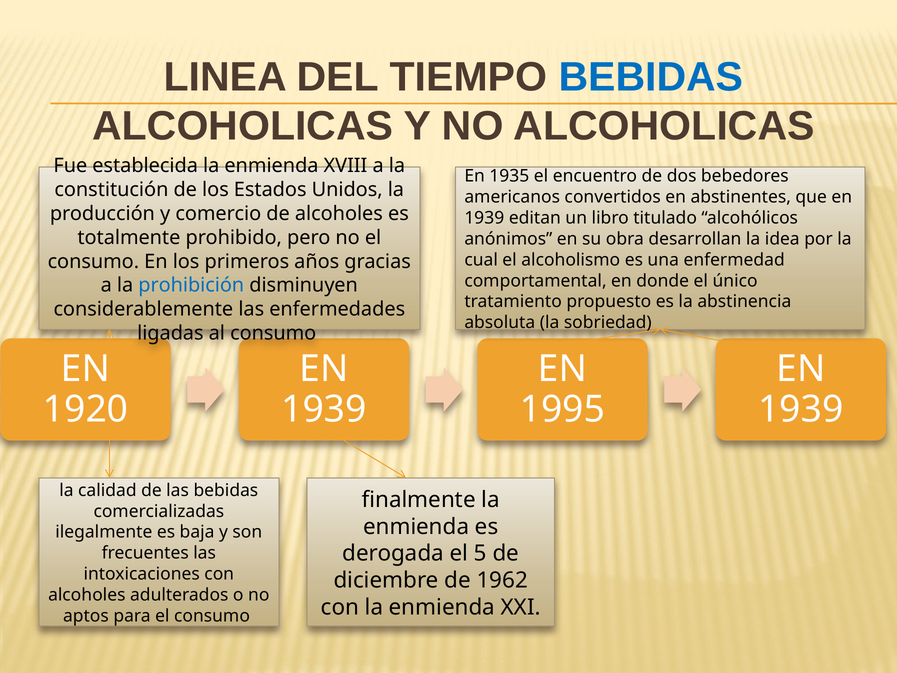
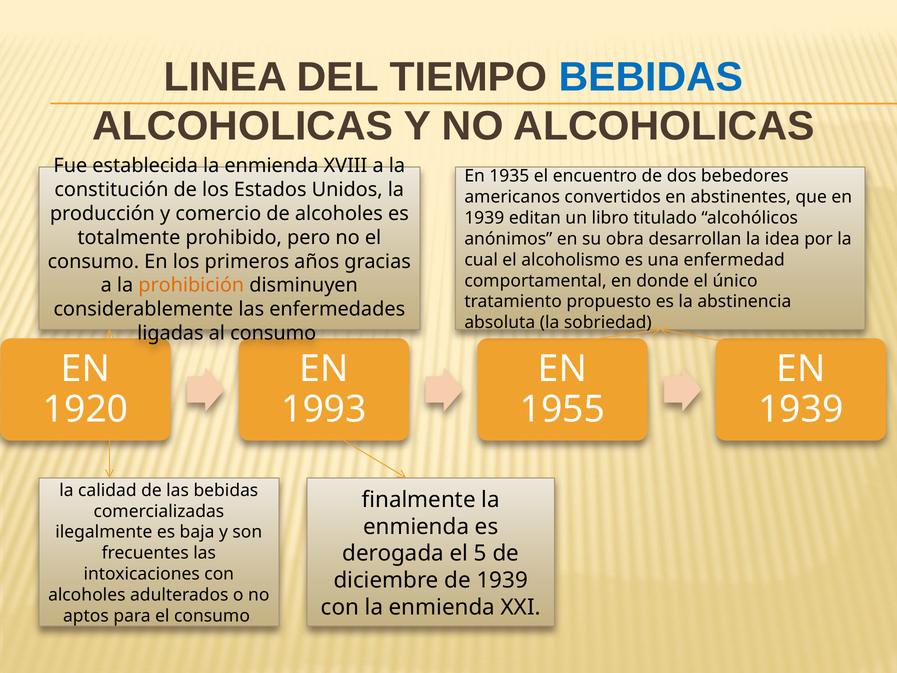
prohibición colour: blue -> orange
1939 at (324, 409): 1939 -> 1993
1995: 1995 -> 1955
de 1962: 1962 -> 1939
